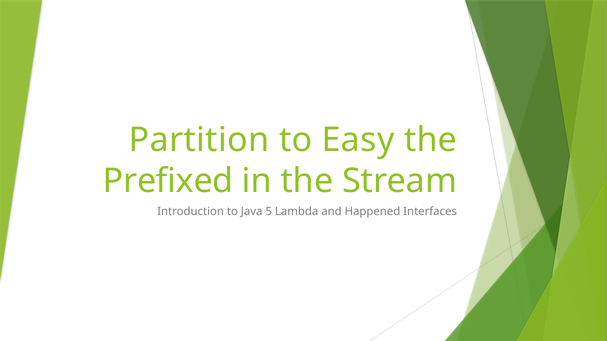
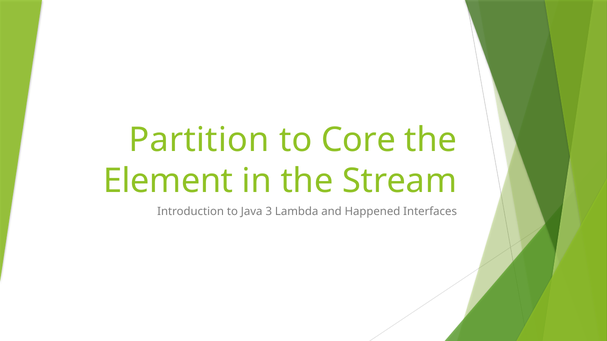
Easy: Easy -> Core
Prefixed: Prefixed -> Element
5: 5 -> 3
